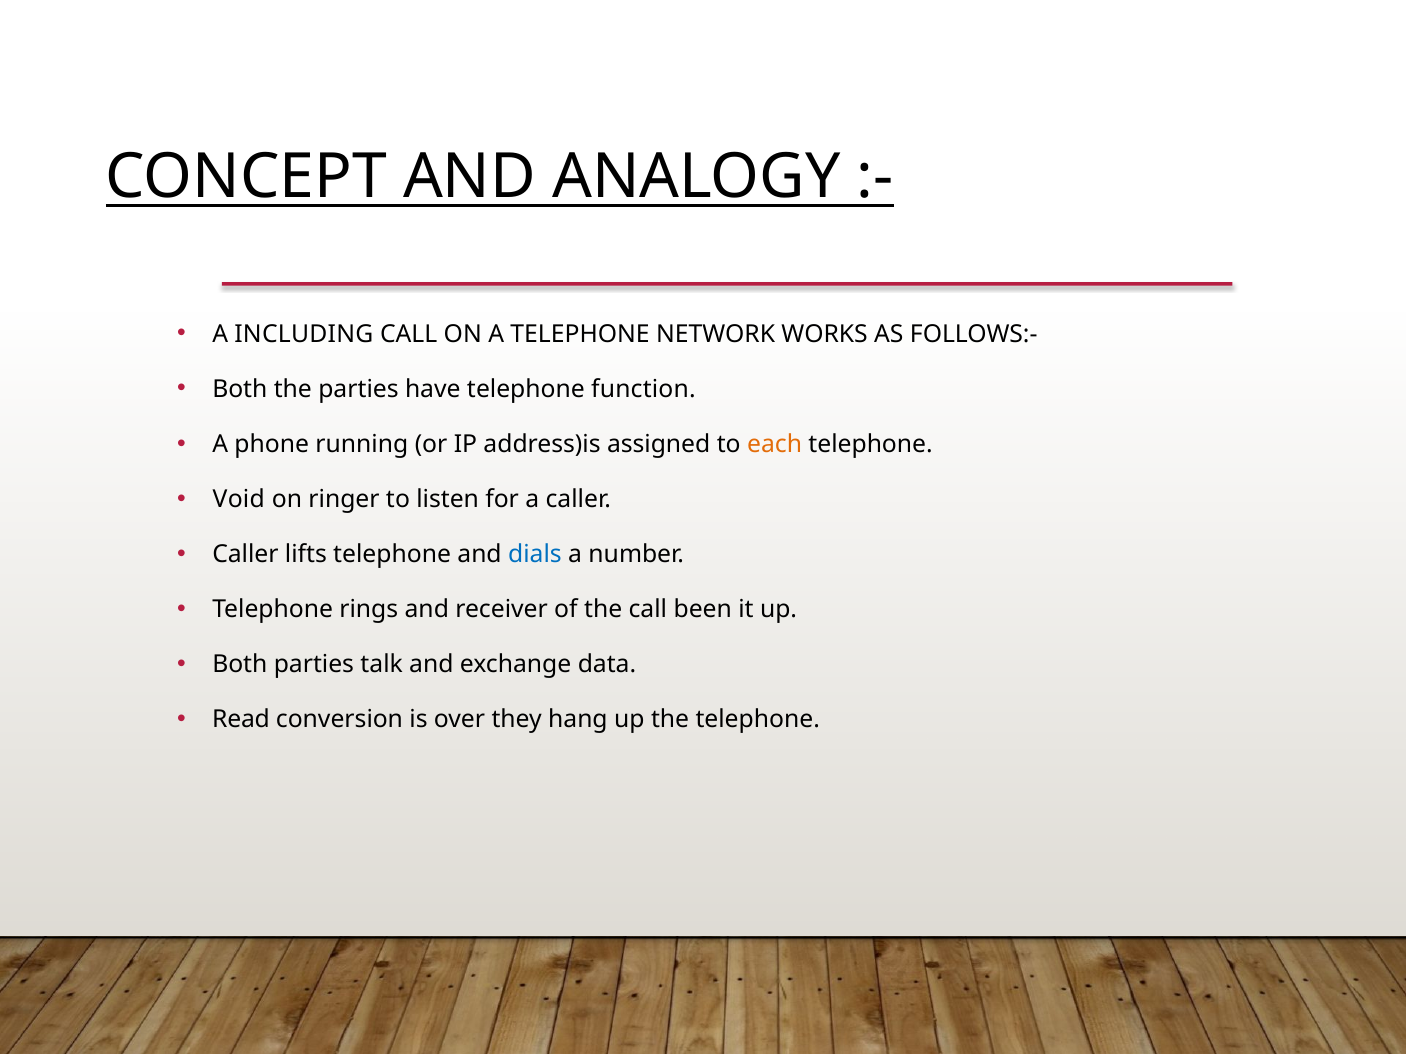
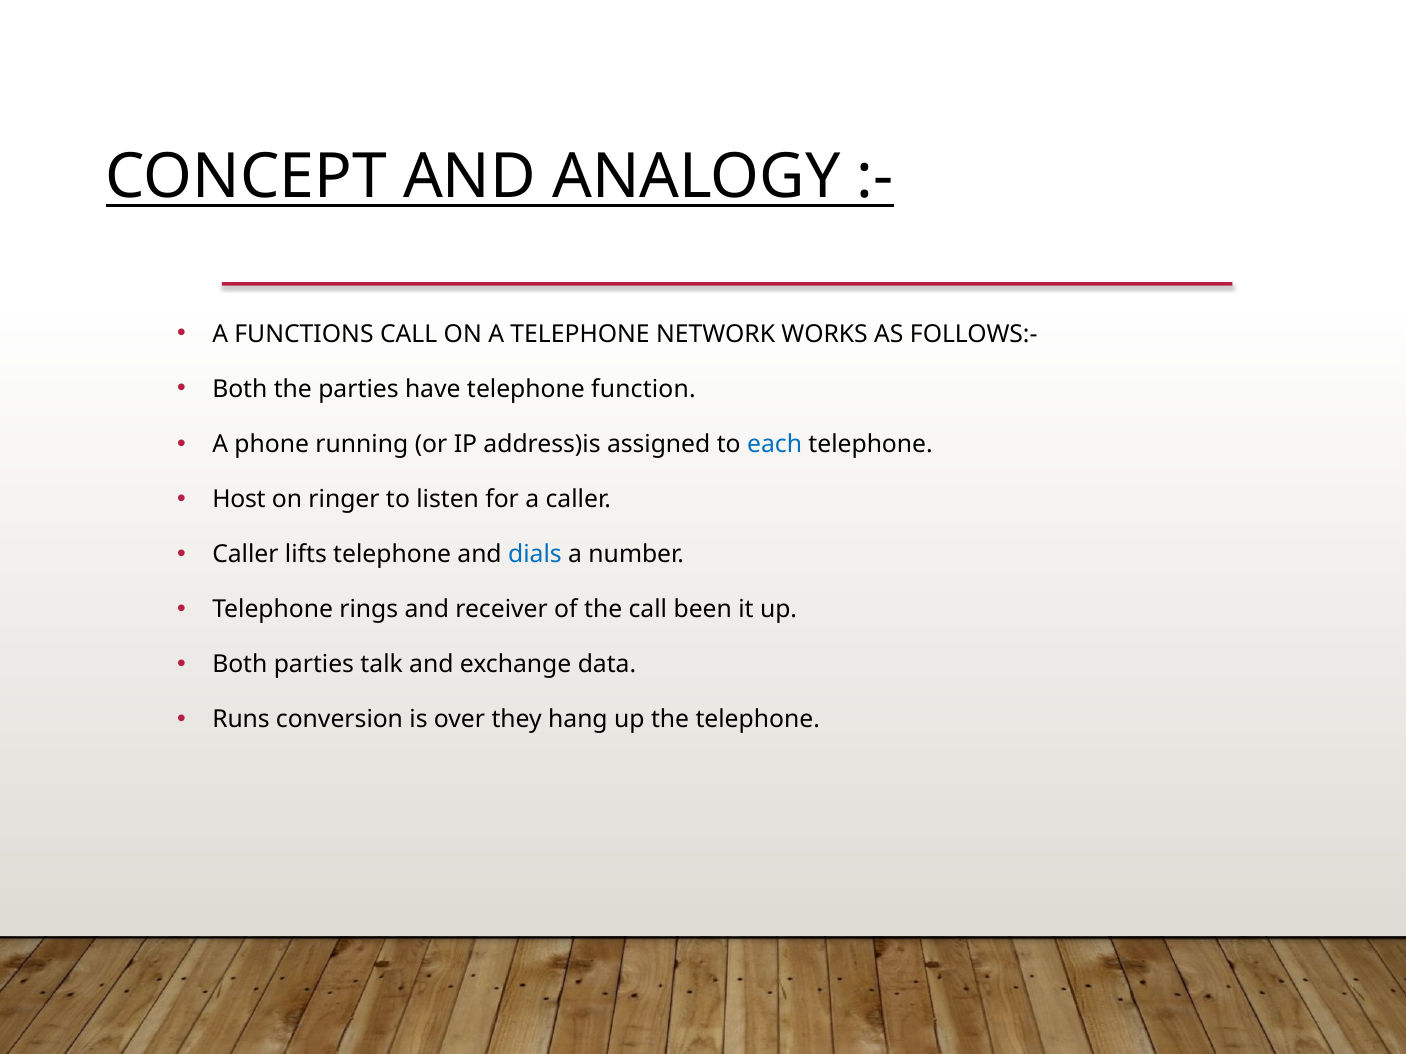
INCLUDING: INCLUDING -> FUNCTIONS
each colour: orange -> blue
Void: Void -> Host
Read: Read -> Runs
